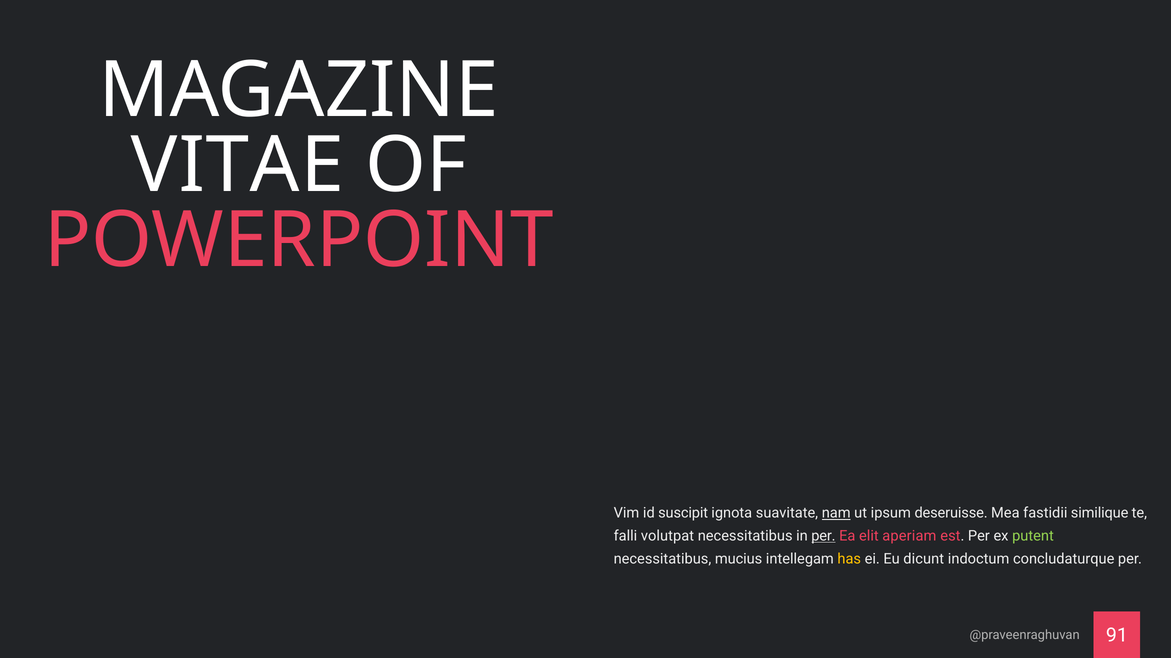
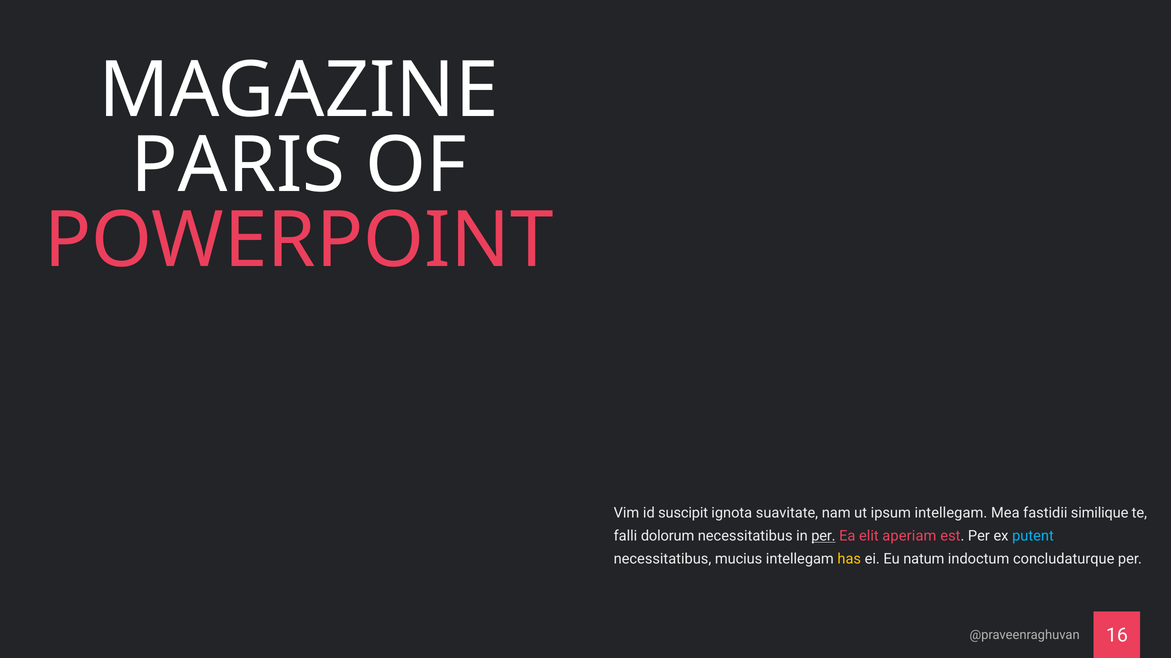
VITAE: VITAE -> PARIS
nam underline: present -> none
ipsum deseruisse: deseruisse -> intellegam
volutpat: volutpat -> dolorum
putent colour: light green -> light blue
dicunt: dicunt -> natum
91: 91 -> 16
